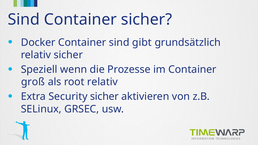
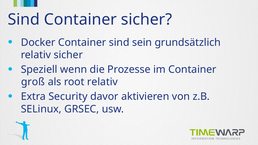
gibt: gibt -> sein
Security sicher: sicher -> davor
